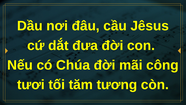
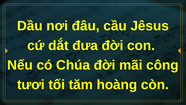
tương: tương -> hoàng
